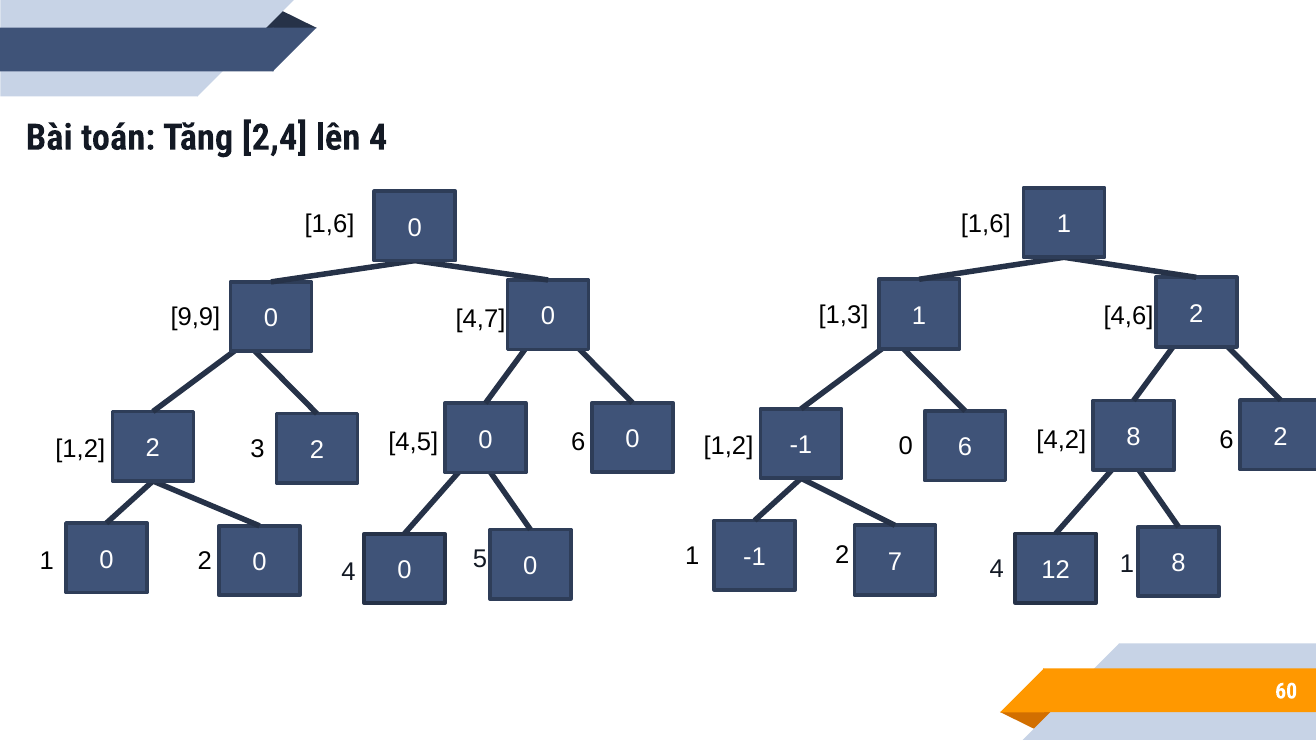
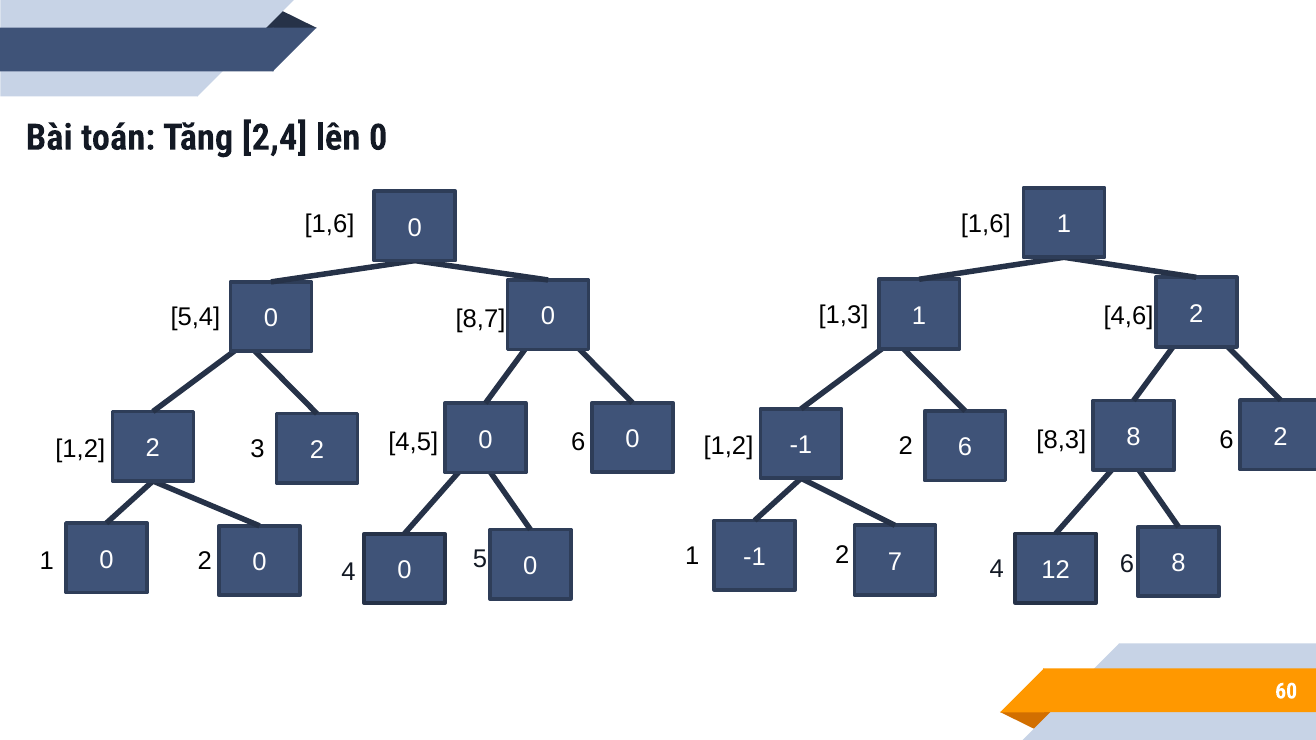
lên 4: 4 -> 0
9,9: 9,9 -> 5,4
4,7: 4,7 -> 8,7
4,2: 4,2 -> 8,3
1,2 0: 0 -> 2
4 1: 1 -> 6
